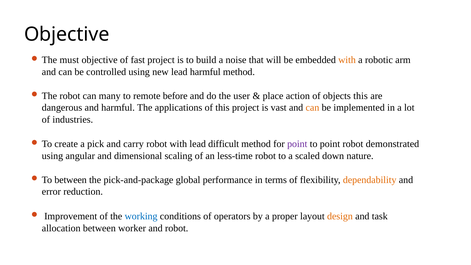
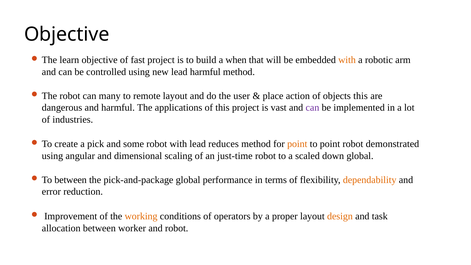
must: must -> learn
noise: noise -> when
remote before: before -> layout
can at (312, 108) colour: orange -> purple
carry: carry -> some
difficult: difficult -> reduces
point at (297, 144) colour: purple -> orange
less-time: less-time -> just-time
down nature: nature -> global
working colour: blue -> orange
